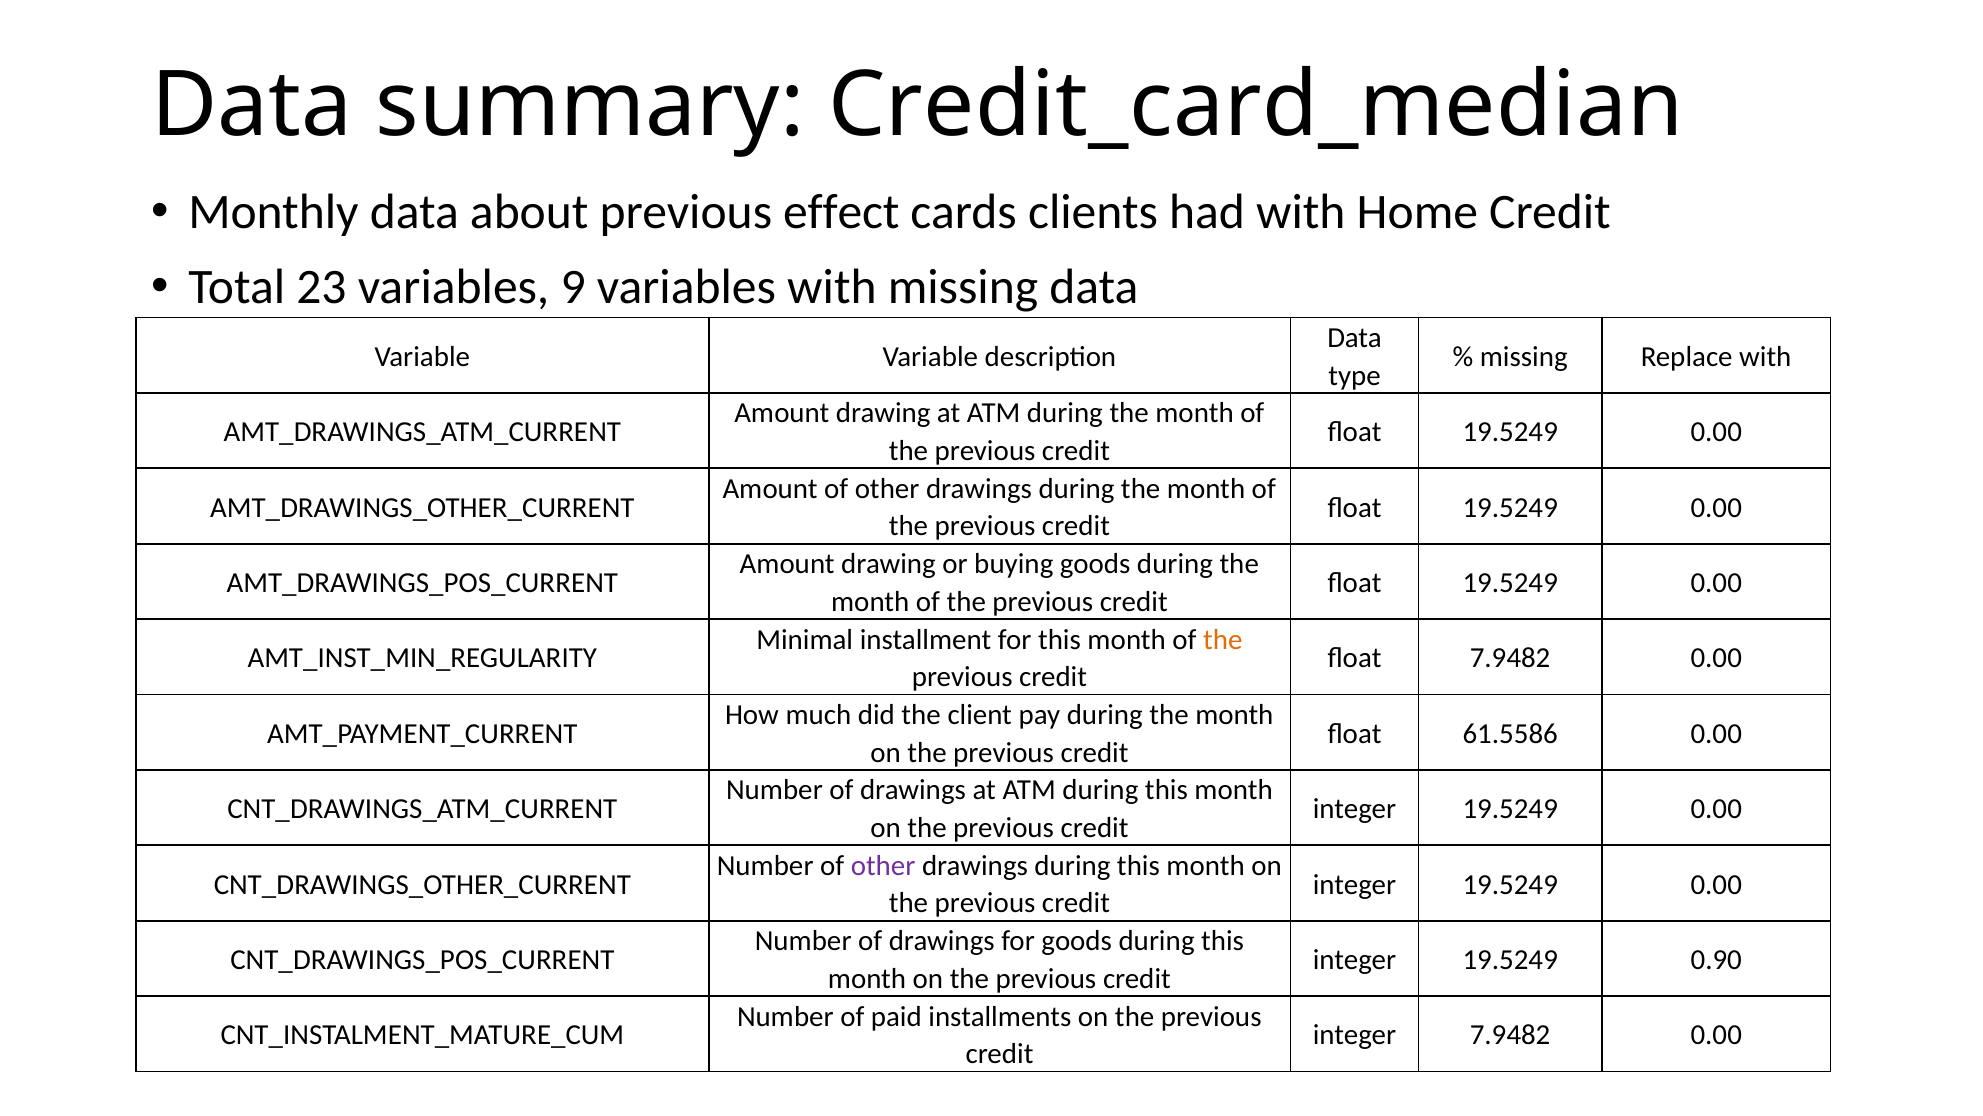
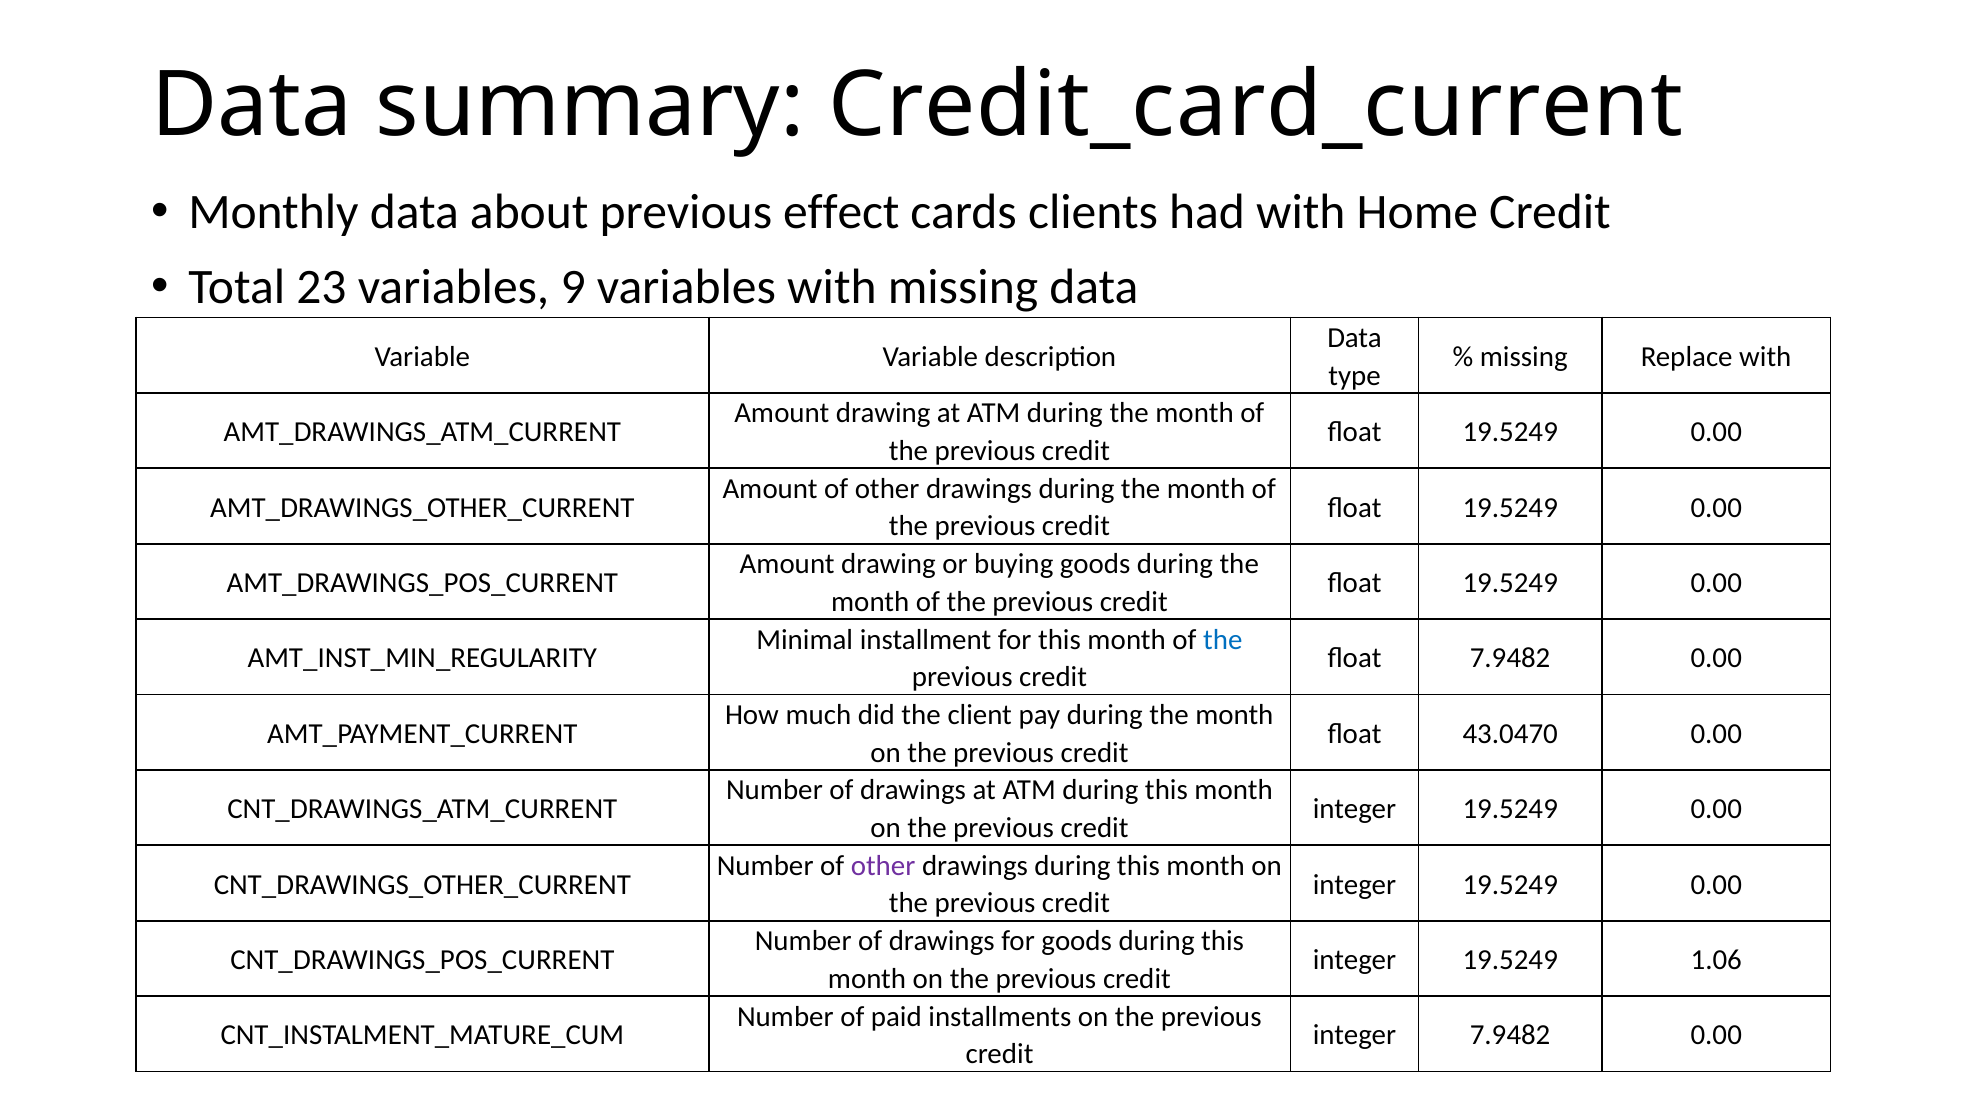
Credit_card_median: Credit_card_median -> Credit_card_current
the at (1223, 639) colour: orange -> blue
61.5586: 61.5586 -> 43.0470
0.90: 0.90 -> 1.06
